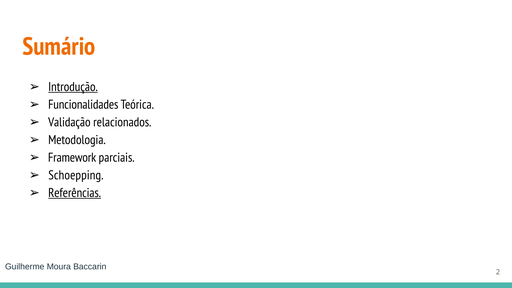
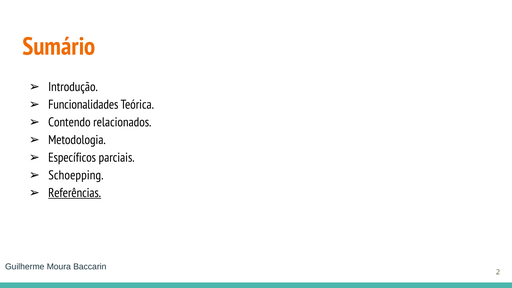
Introdução underline: present -> none
Validação: Validação -> Contendo
Framework: Framework -> Específicos
